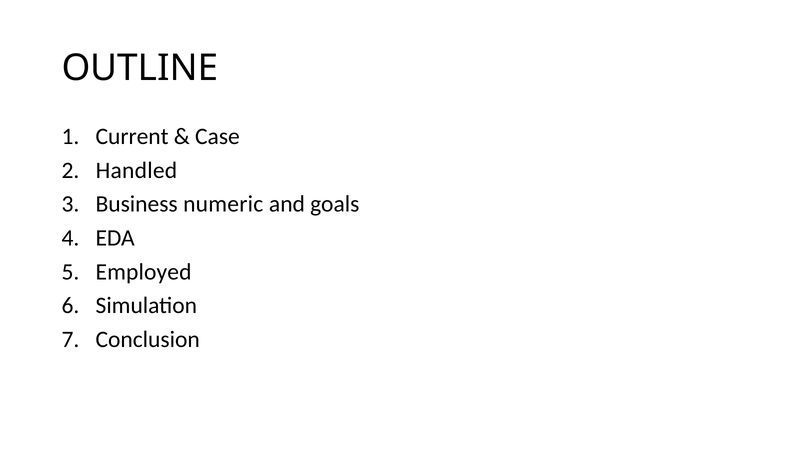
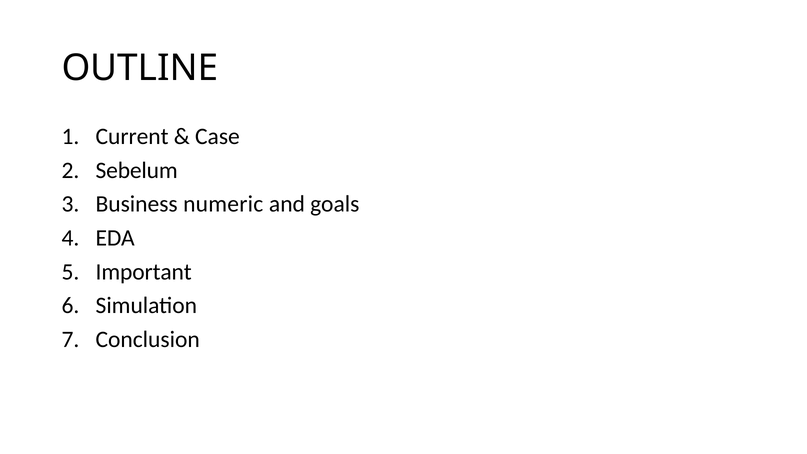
Handled: Handled -> Sebelum
Employed: Employed -> Important
